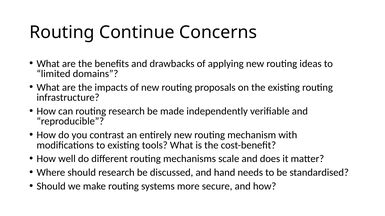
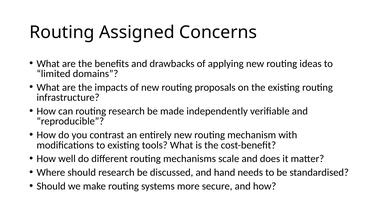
Continue: Continue -> Assigned
